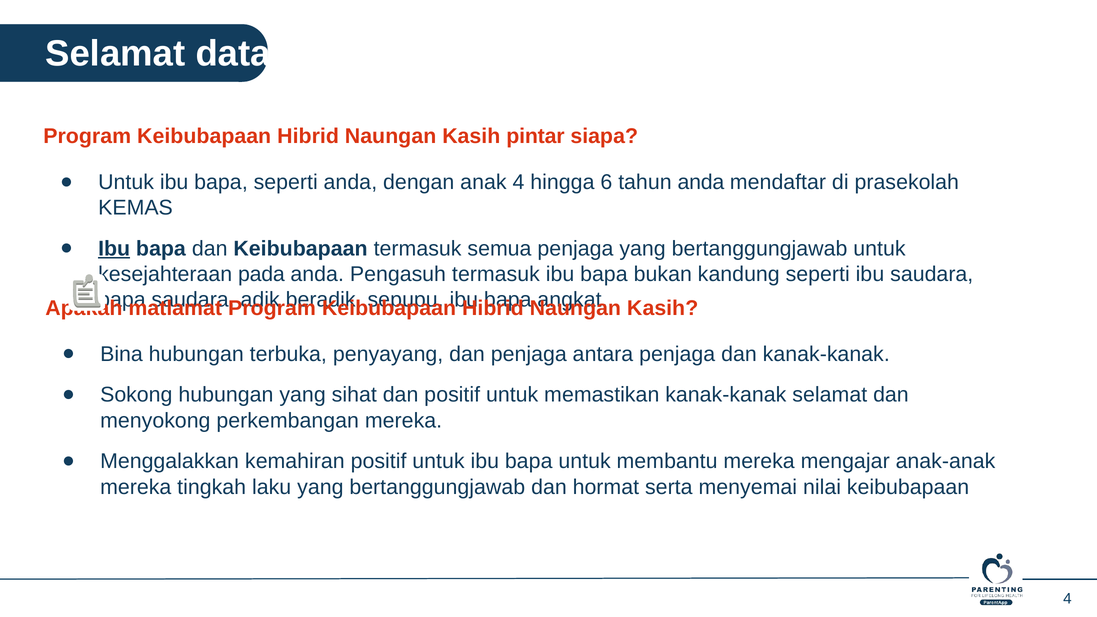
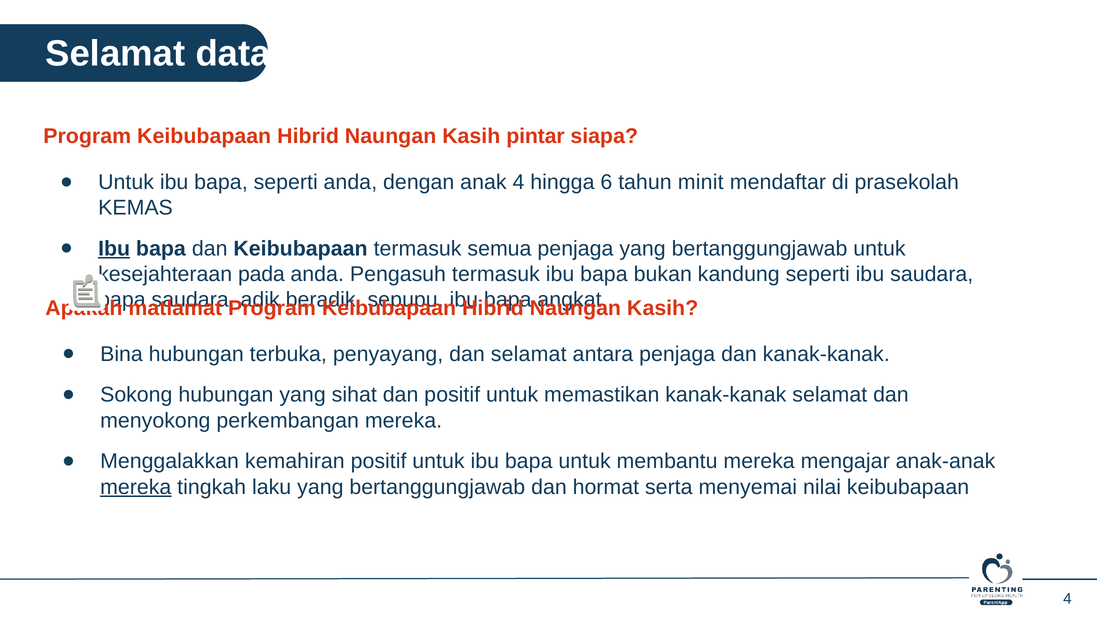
tahun anda: anda -> minit
dan penjaga: penjaga -> selamat
mereka at (136, 487) underline: none -> present
